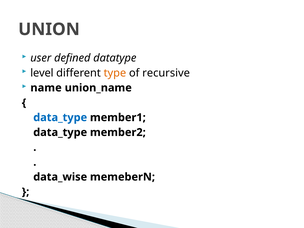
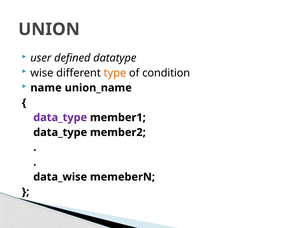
level: level -> wise
recursive: recursive -> condition
data_type at (60, 118) colour: blue -> purple
